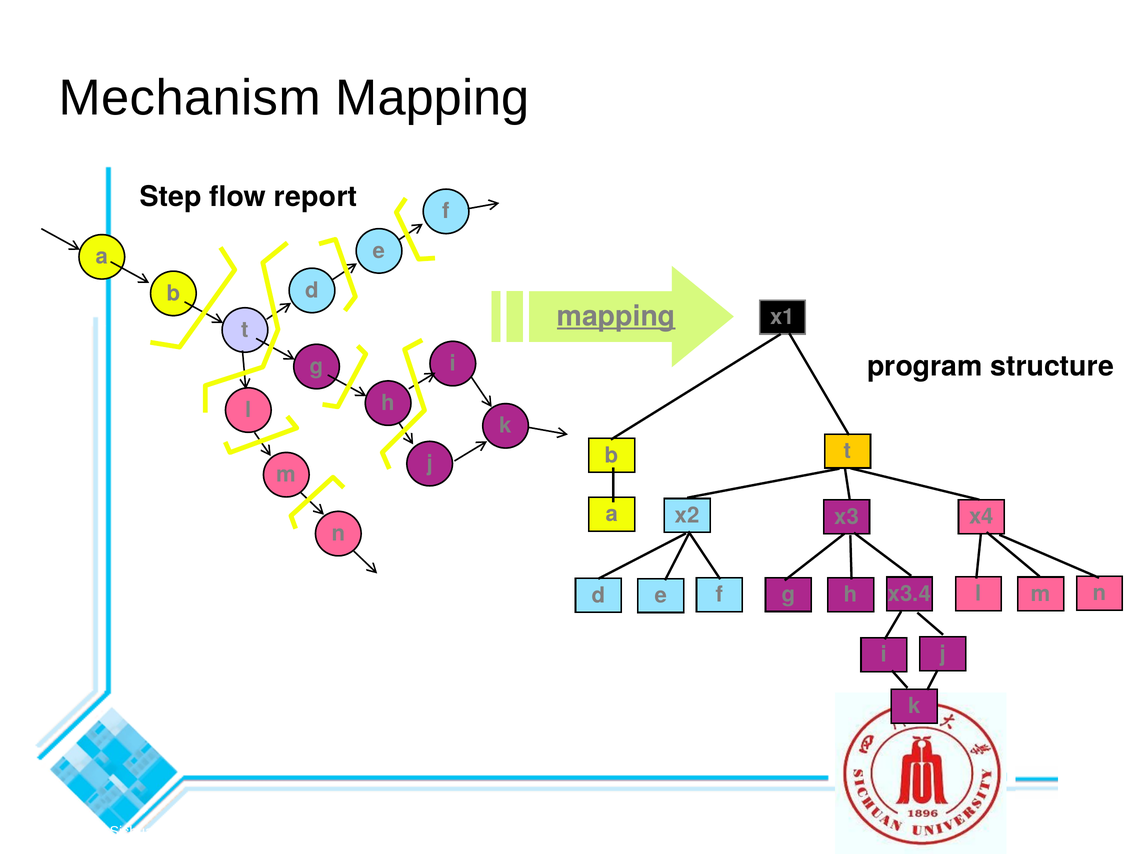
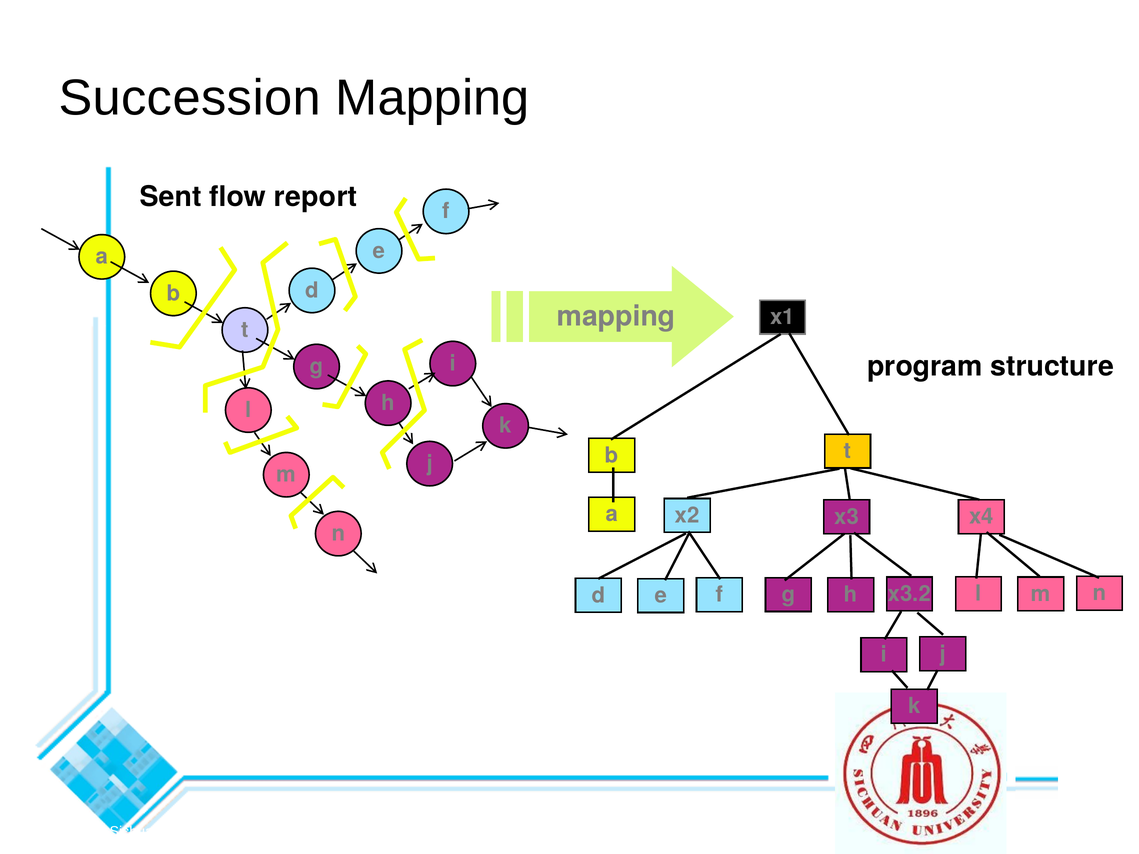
Mechanism: Mechanism -> Succession
Step: Step -> Sent
mapping at (616, 316) underline: present -> none
x3.4: x3.4 -> x3.2
